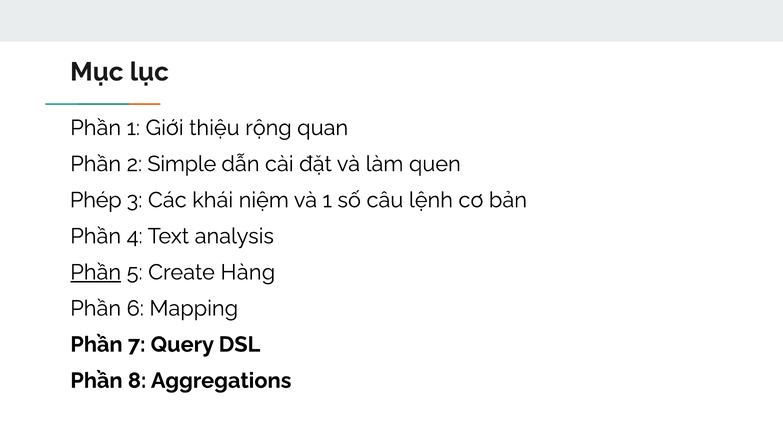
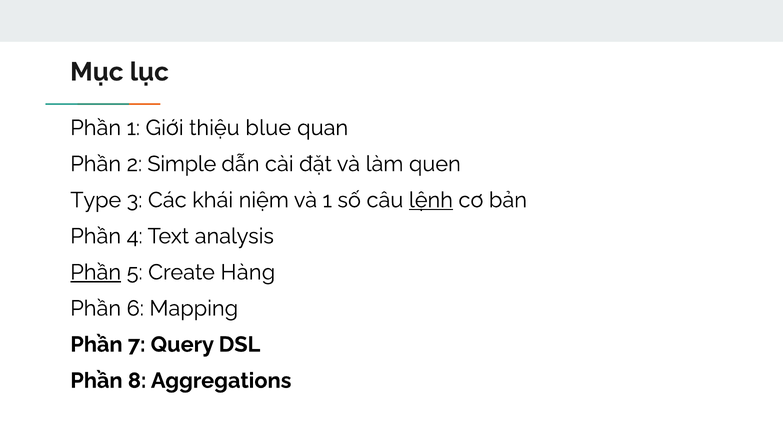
rộng: rộng -> blue
Phép: Phép -> Type
lệnh underline: none -> present
